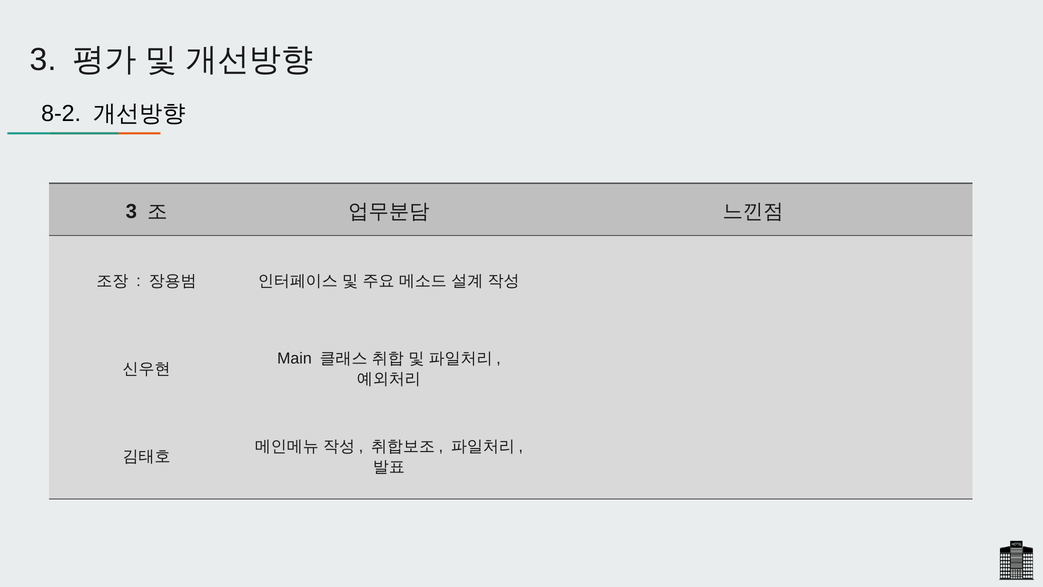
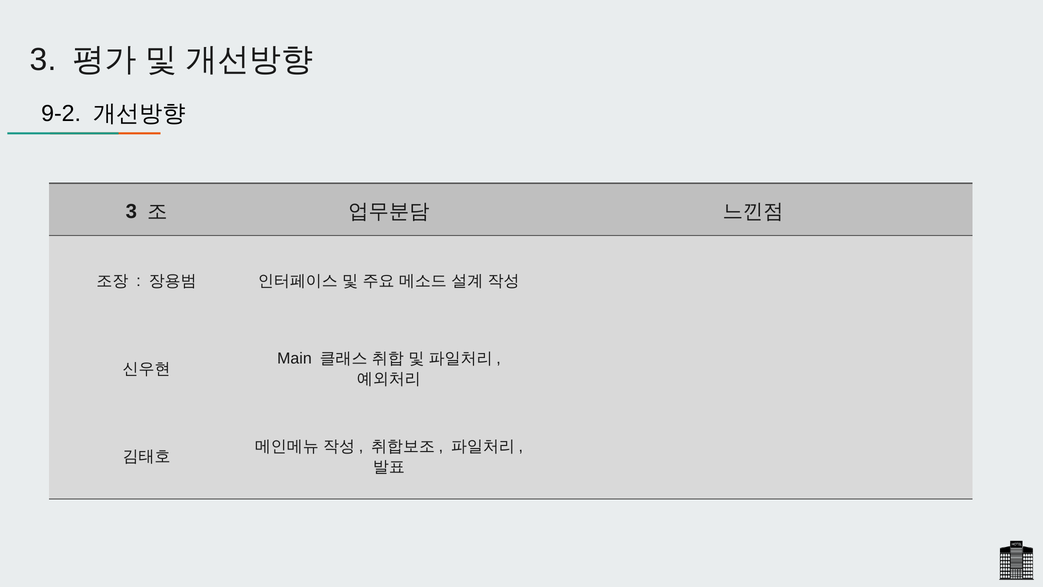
8-2: 8-2 -> 9-2
